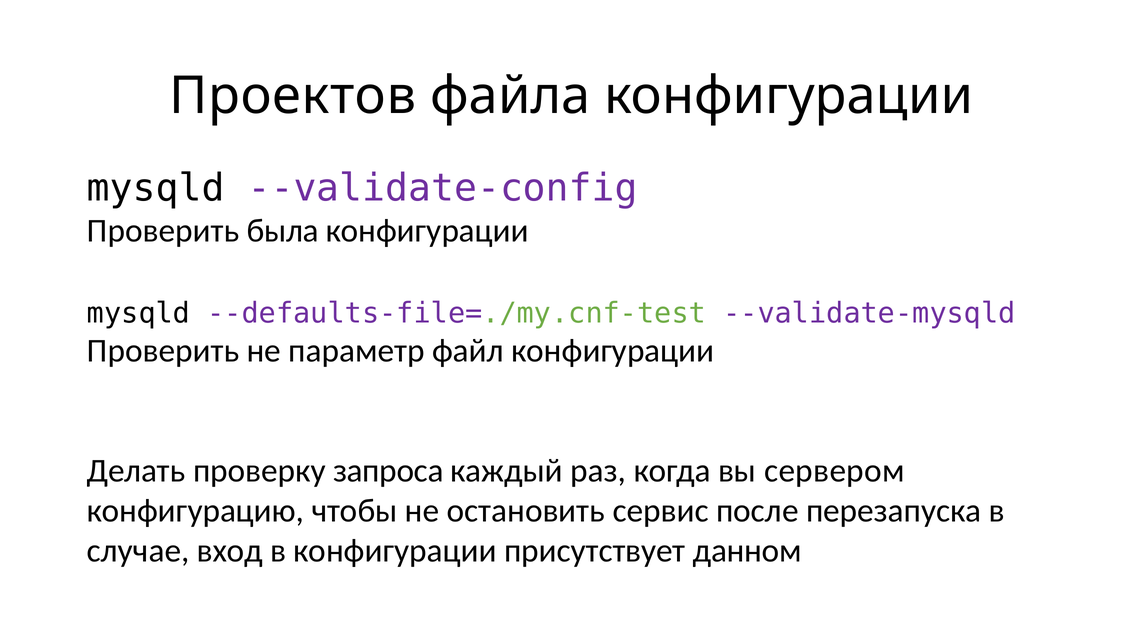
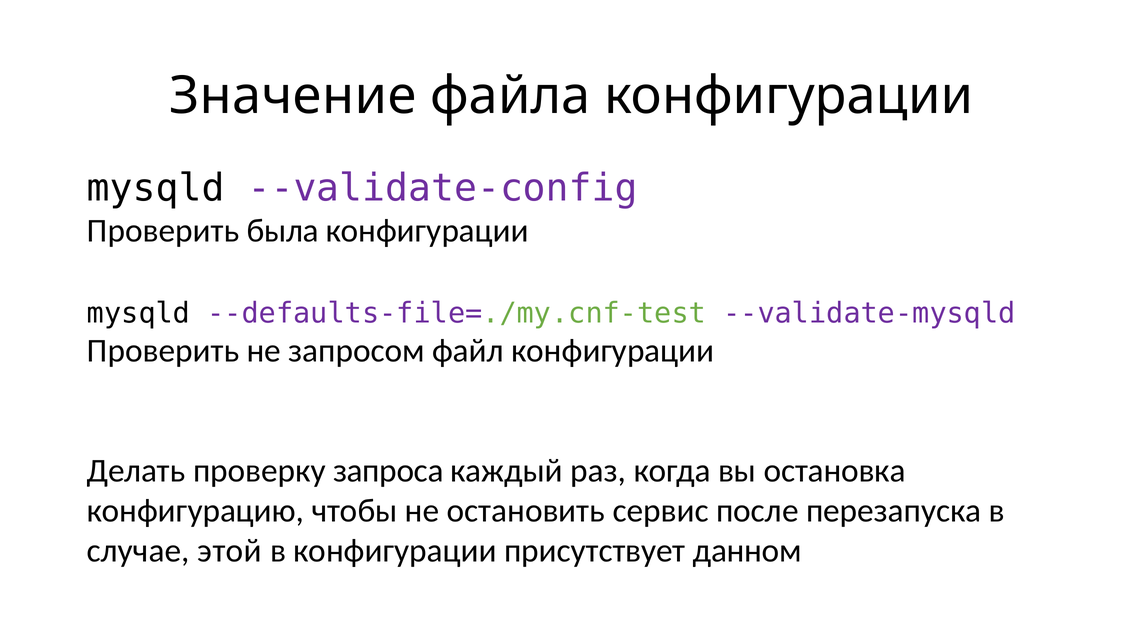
Проектов: Проектов -> Значение
параметр: параметр -> запросом
сервером: сервером -> остановка
вход: вход -> этой
